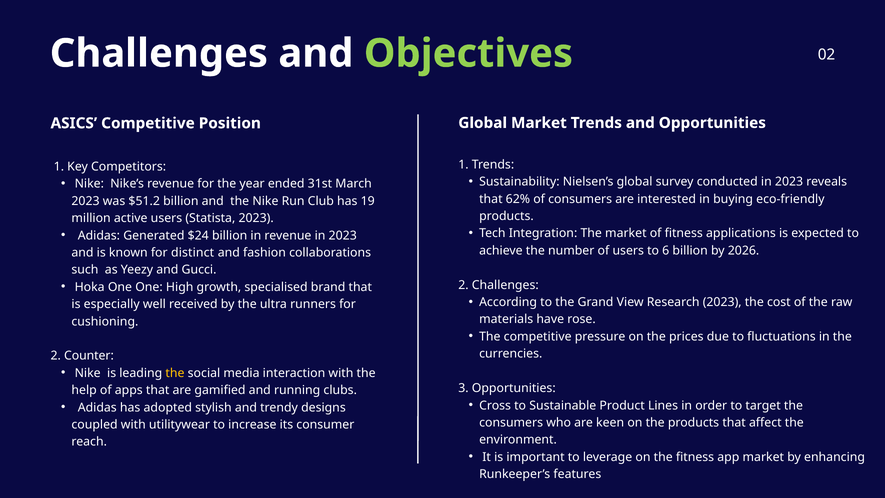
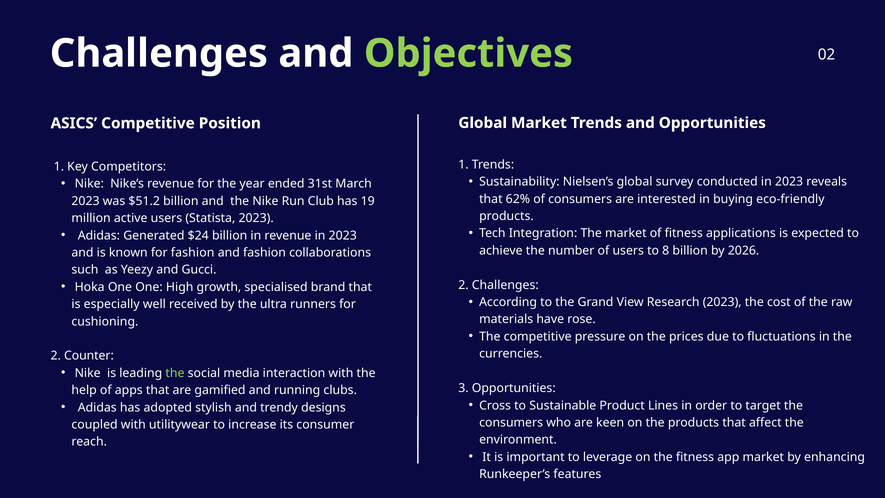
6: 6 -> 8
for distinct: distinct -> fashion
the at (175, 373) colour: yellow -> light green
